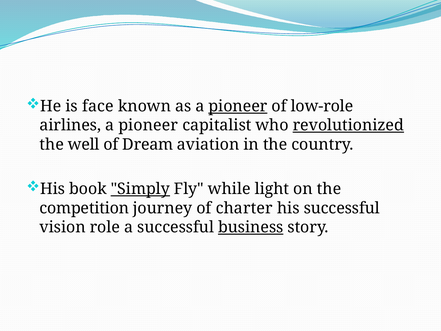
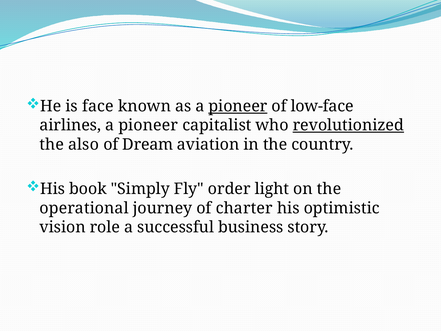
low-role: low-role -> low-face
well: well -> also
Simply underline: present -> none
while: while -> order
competition: competition -> operational
his successful: successful -> optimistic
business underline: present -> none
